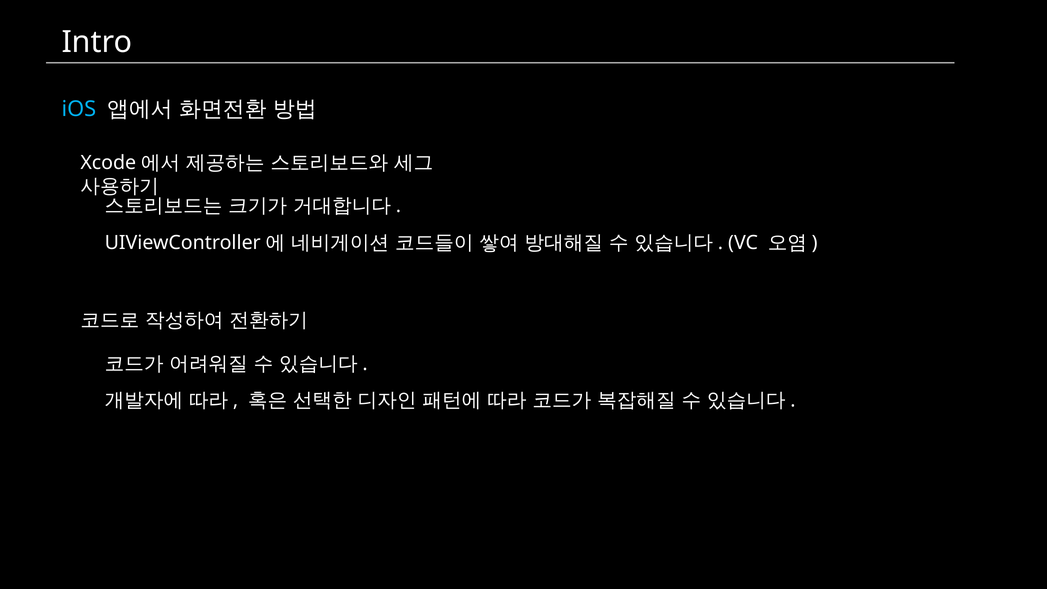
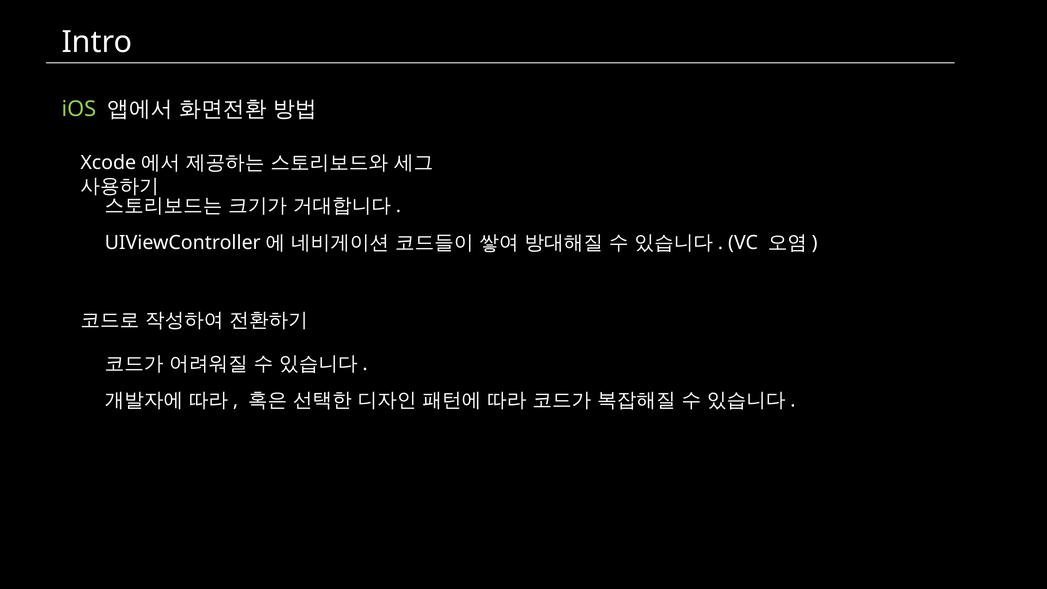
iOS colour: light blue -> light green
